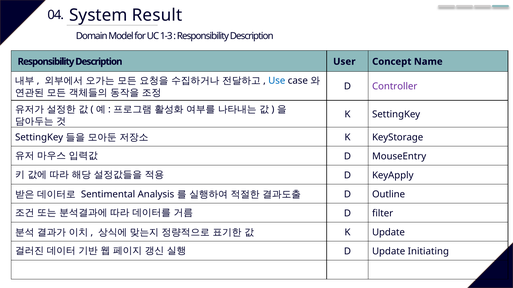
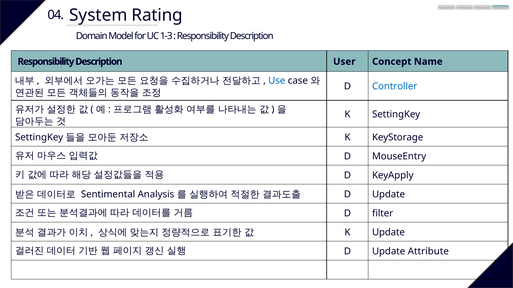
Result: Result -> Rating
Controller colour: purple -> blue
Outline at (389, 195): Outline -> Update
Initiating: Initiating -> Attribute
